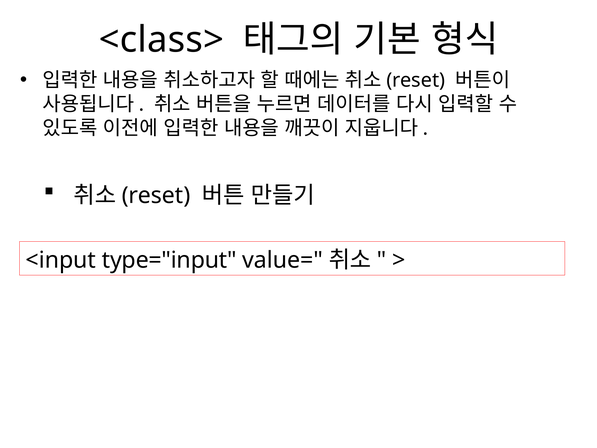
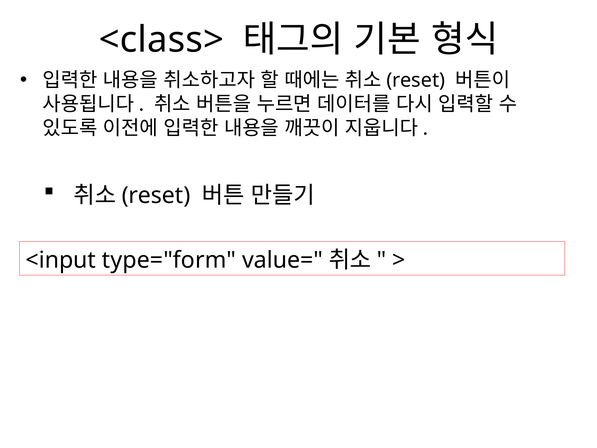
type="input: type="input -> type="form
